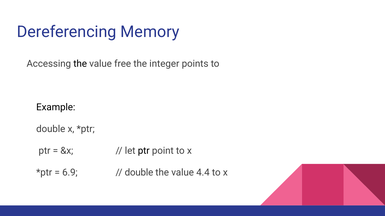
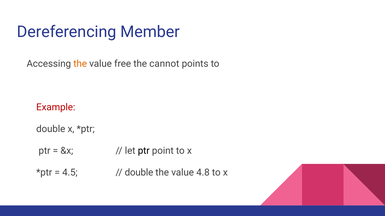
Memory: Memory -> Member
the at (80, 64) colour: black -> orange
integer: integer -> cannot
Example colour: black -> red
6.9: 6.9 -> 4.5
4.4: 4.4 -> 4.8
